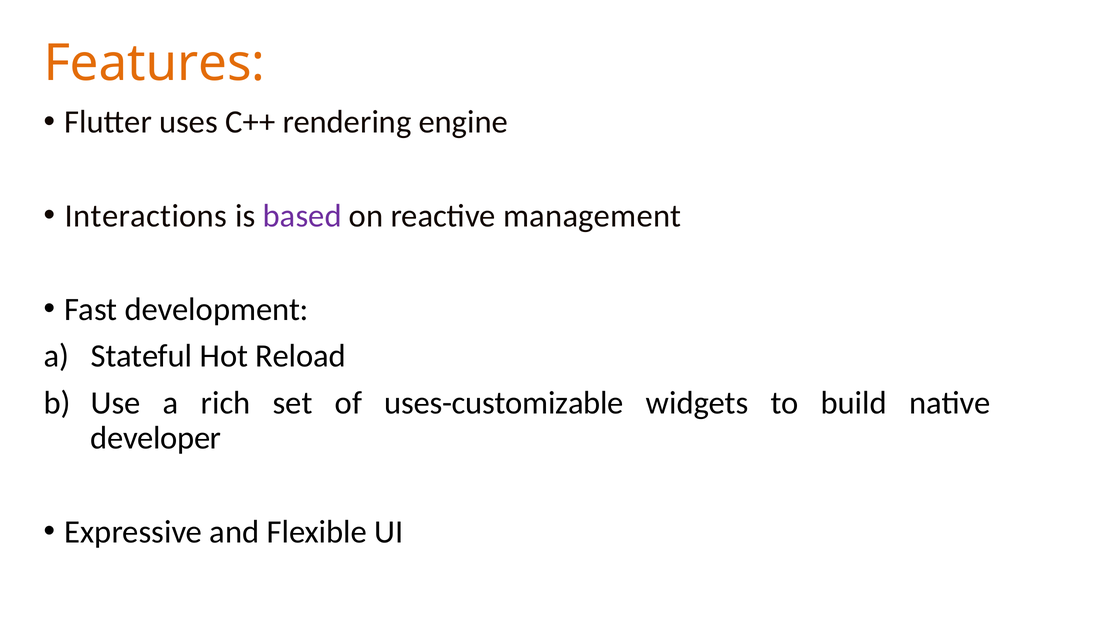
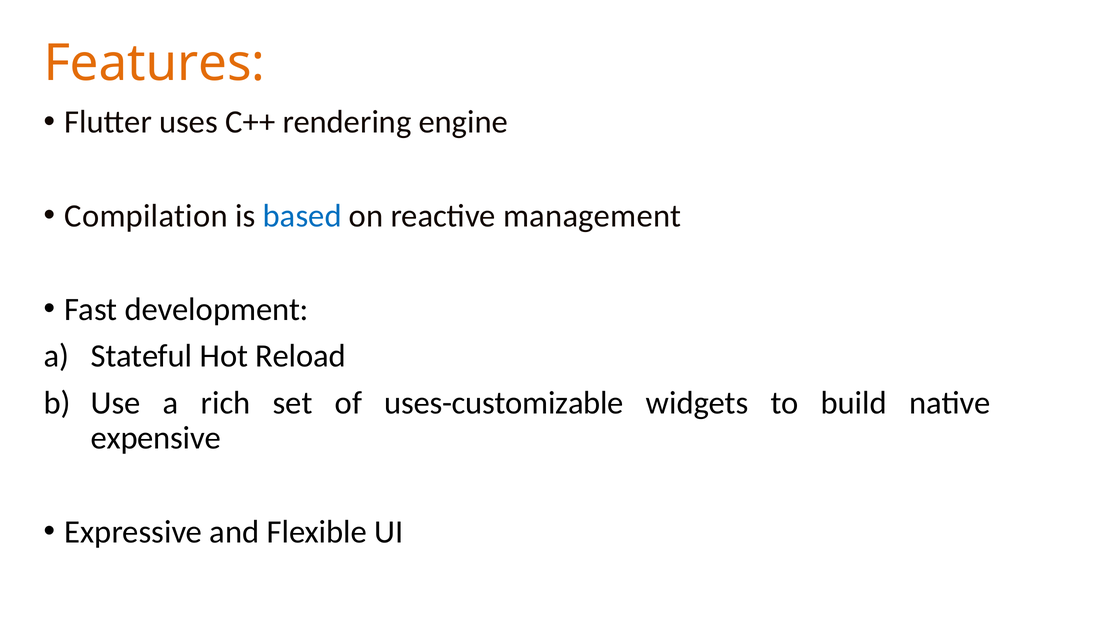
Interactions: Interactions -> Compilation
based colour: purple -> blue
developer: developer -> expensive
